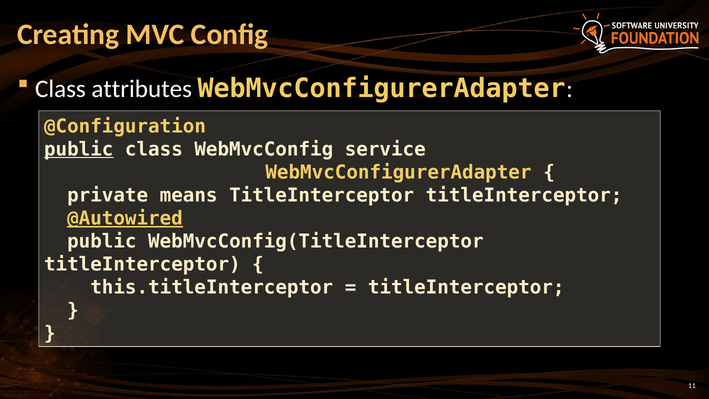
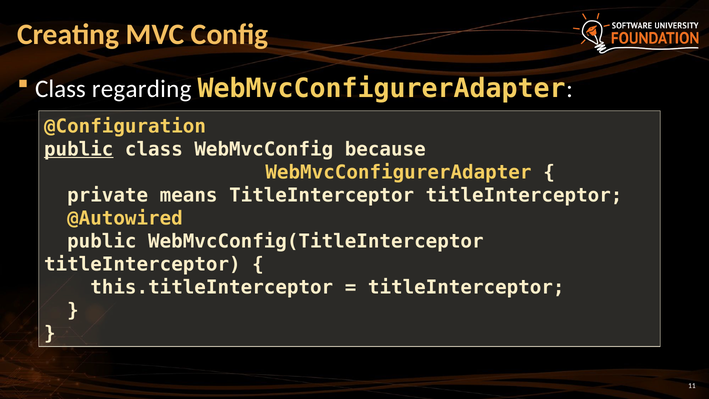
attributes: attributes -> regarding
service: service -> because
@Autowired underline: present -> none
